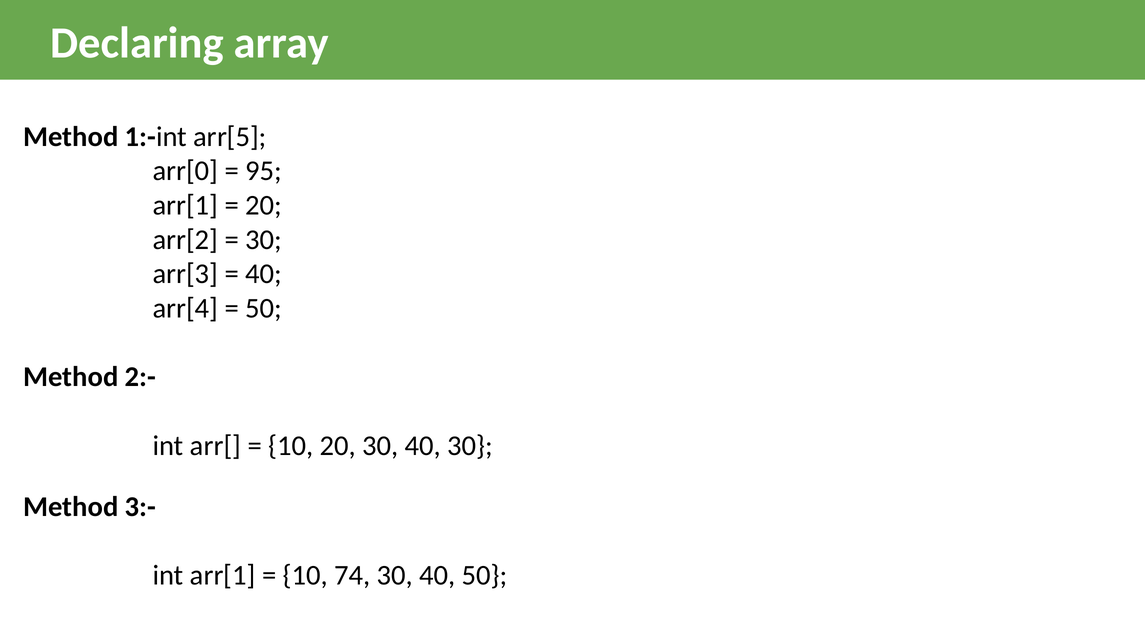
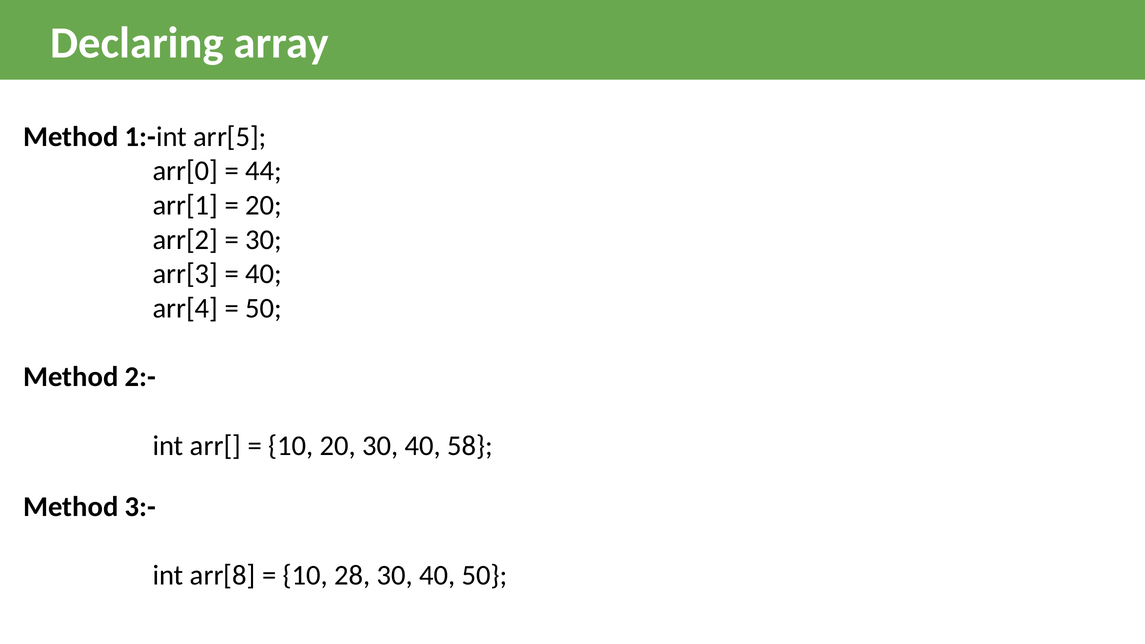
95: 95 -> 44
40 30: 30 -> 58
int arr[1: arr[1 -> arr[8
74: 74 -> 28
